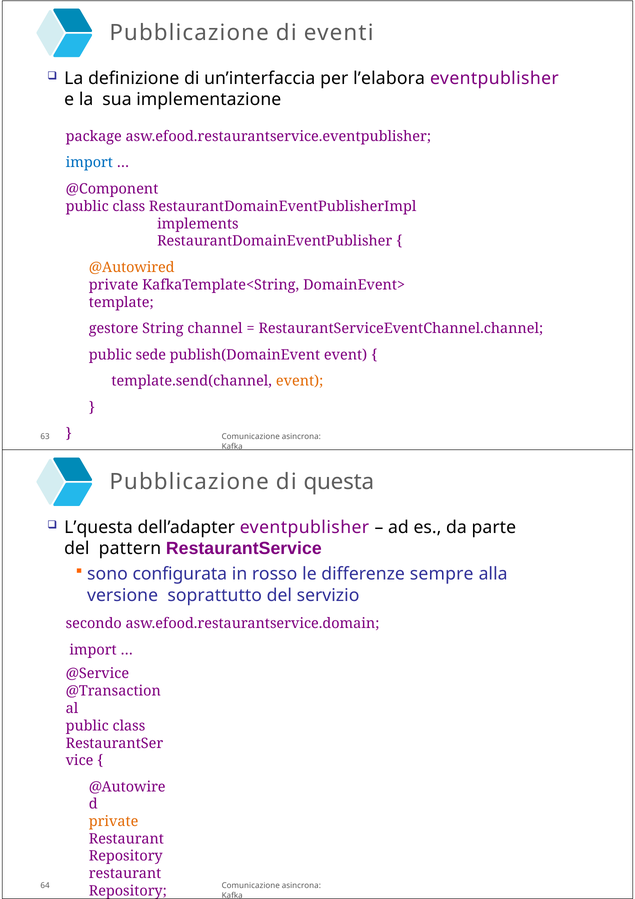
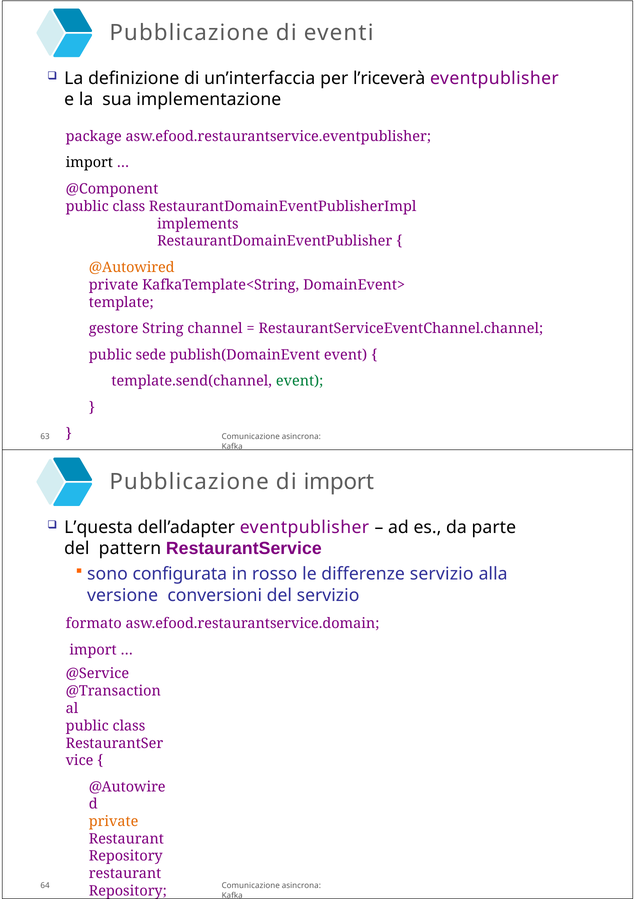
l’elabora: l’elabora -> l’riceverà
import at (89, 162) colour: blue -> black
event at (300, 381) colour: orange -> green
di questa: questa -> import
differenze sempre: sempre -> servizio
soprattutto: soprattutto -> conversioni
secondo: secondo -> formato
